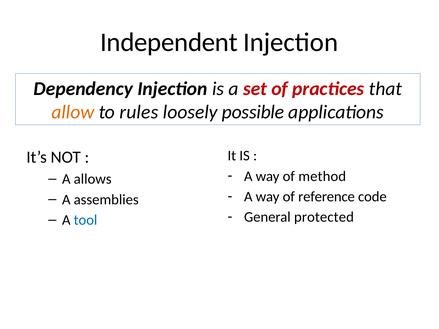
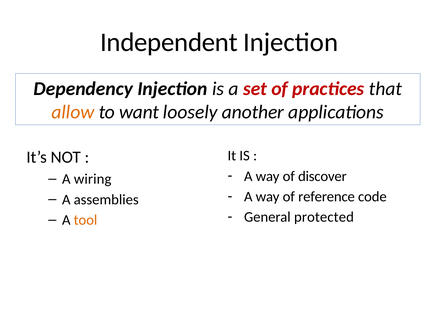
rules: rules -> want
possible: possible -> another
method: method -> discover
allows: allows -> wiring
tool colour: blue -> orange
